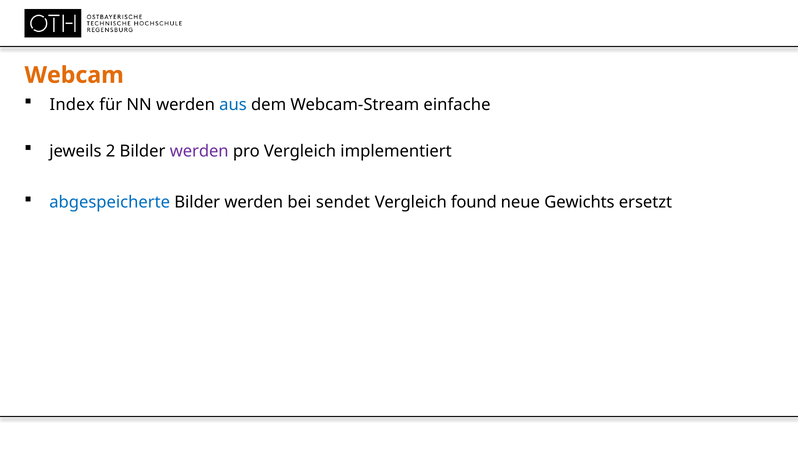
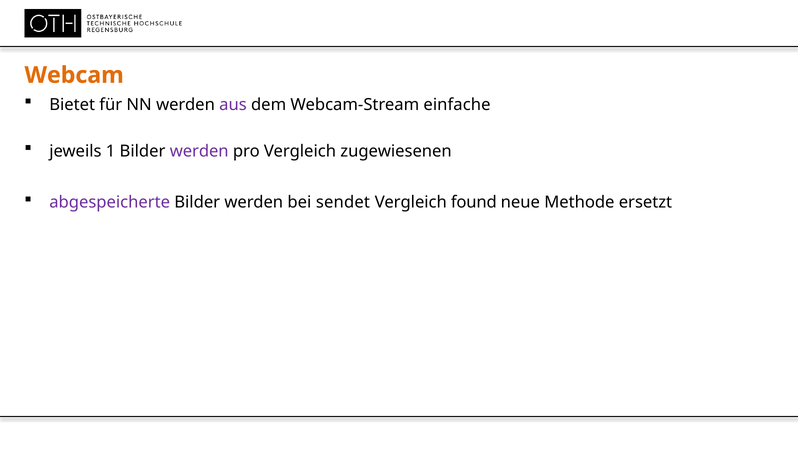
Index: Index -> Bietet
aus colour: blue -> purple
2: 2 -> 1
implementiert: implementiert -> zugewiesenen
abgespeicherte colour: blue -> purple
Gewichts: Gewichts -> Methode
